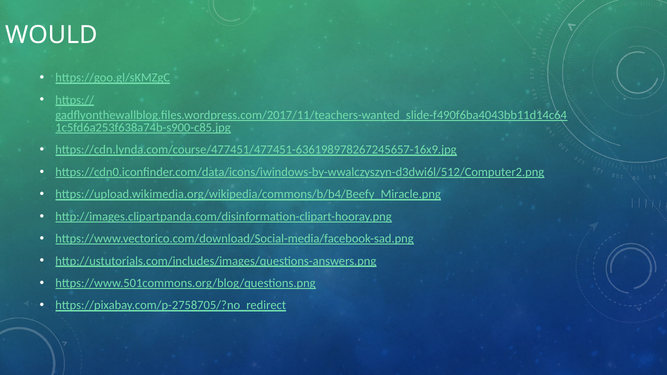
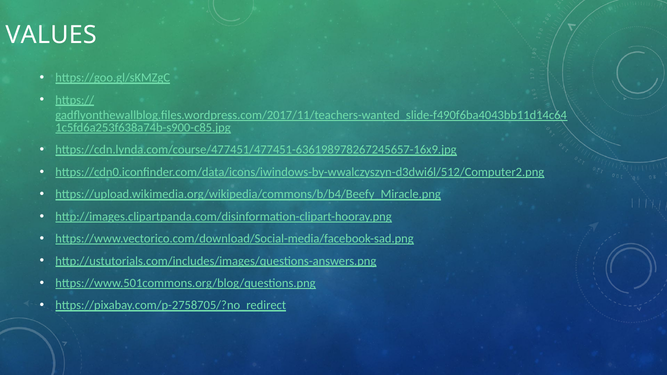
WOULD: WOULD -> VALUES
